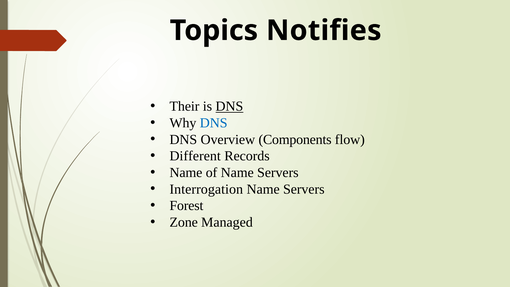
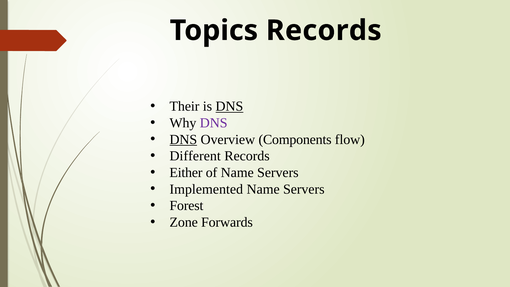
Topics Notifies: Notifies -> Records
DNS at (214, 123) colour: blue -> purple
DNS at (183, 139) underline: none -> present
Name at (186, 173): Name -> Either
Interrogation: Interrogation -> Implemented
Managed: Managed -> Forwards
